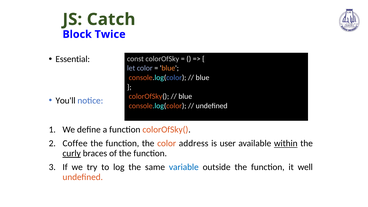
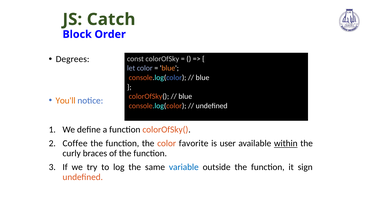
Twice: Twice -> Order
Essential: Essential -> Degrees
You'll colour: black -> orange
address: address -> favorite
curly underline: present -> none
well: well -> sign
